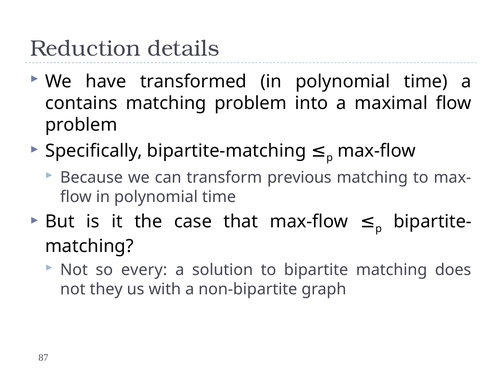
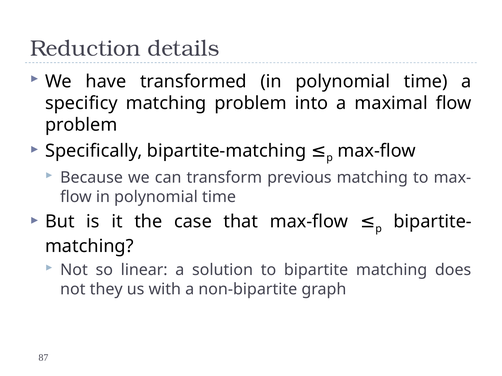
contains: contains -> specificy
every: every -> linear
